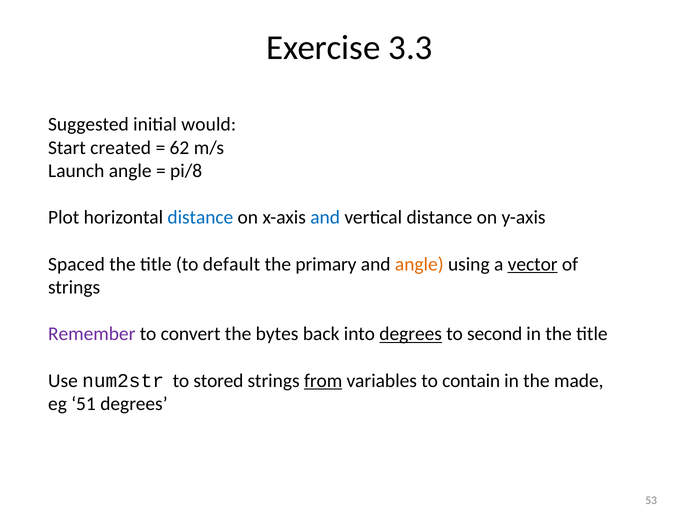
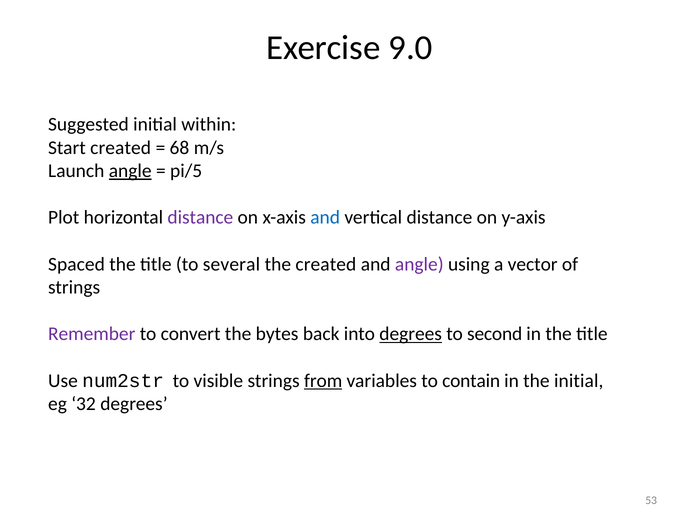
3.3: 3.3 -> 9.0
would: would -> within
62: 62 -> 68
angle at (130, 171) underline: none -> present
pi/8: pi/8 -> pi/5
distance at (200, 218) colour: blue -> purple
default: default -> several
the primary: primary -> created
angle at (419, 264) colour: orange -> purple
vector underline: present -> none
stored: stored -> visible
the made: made -> initial
51: 51 -> 32
